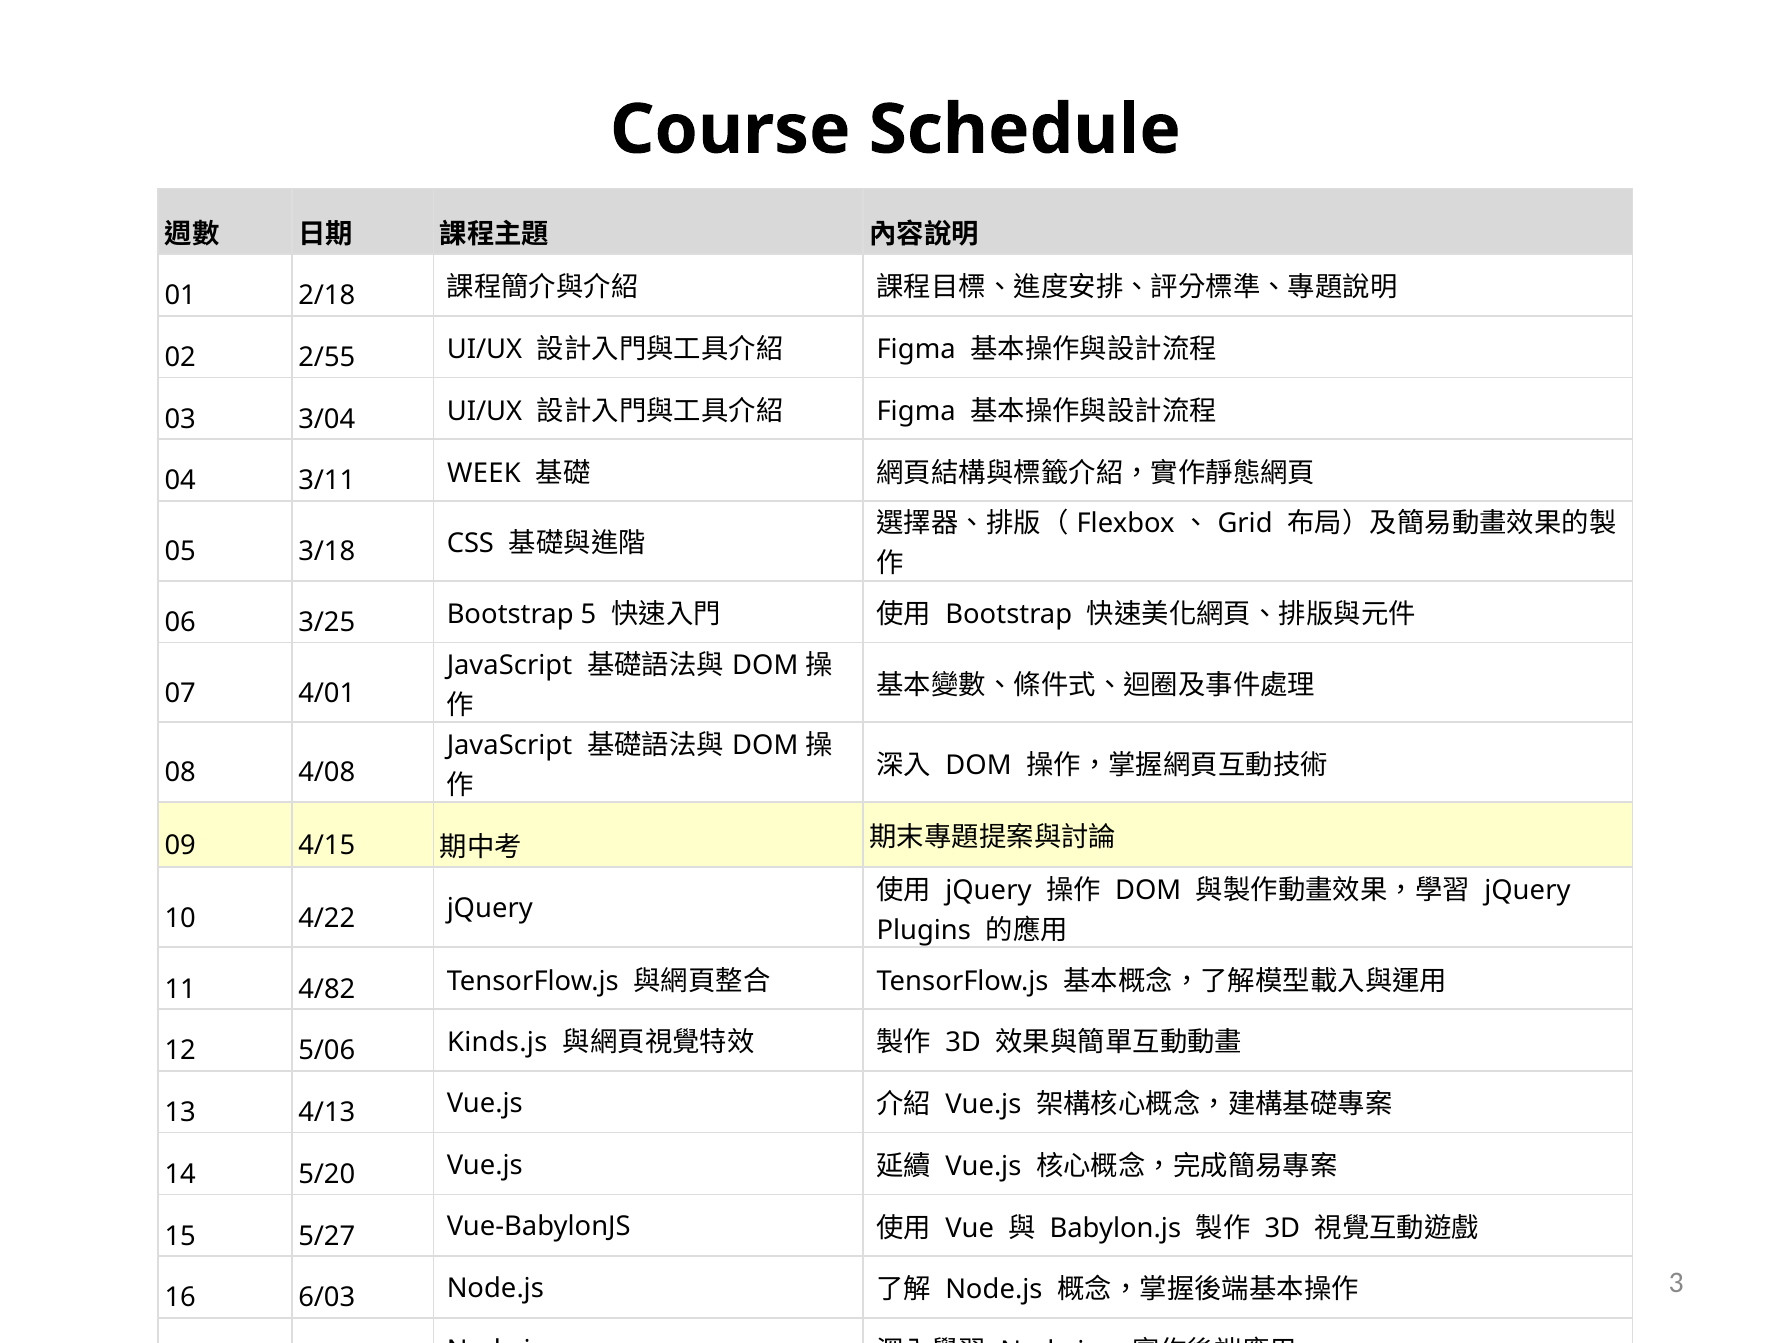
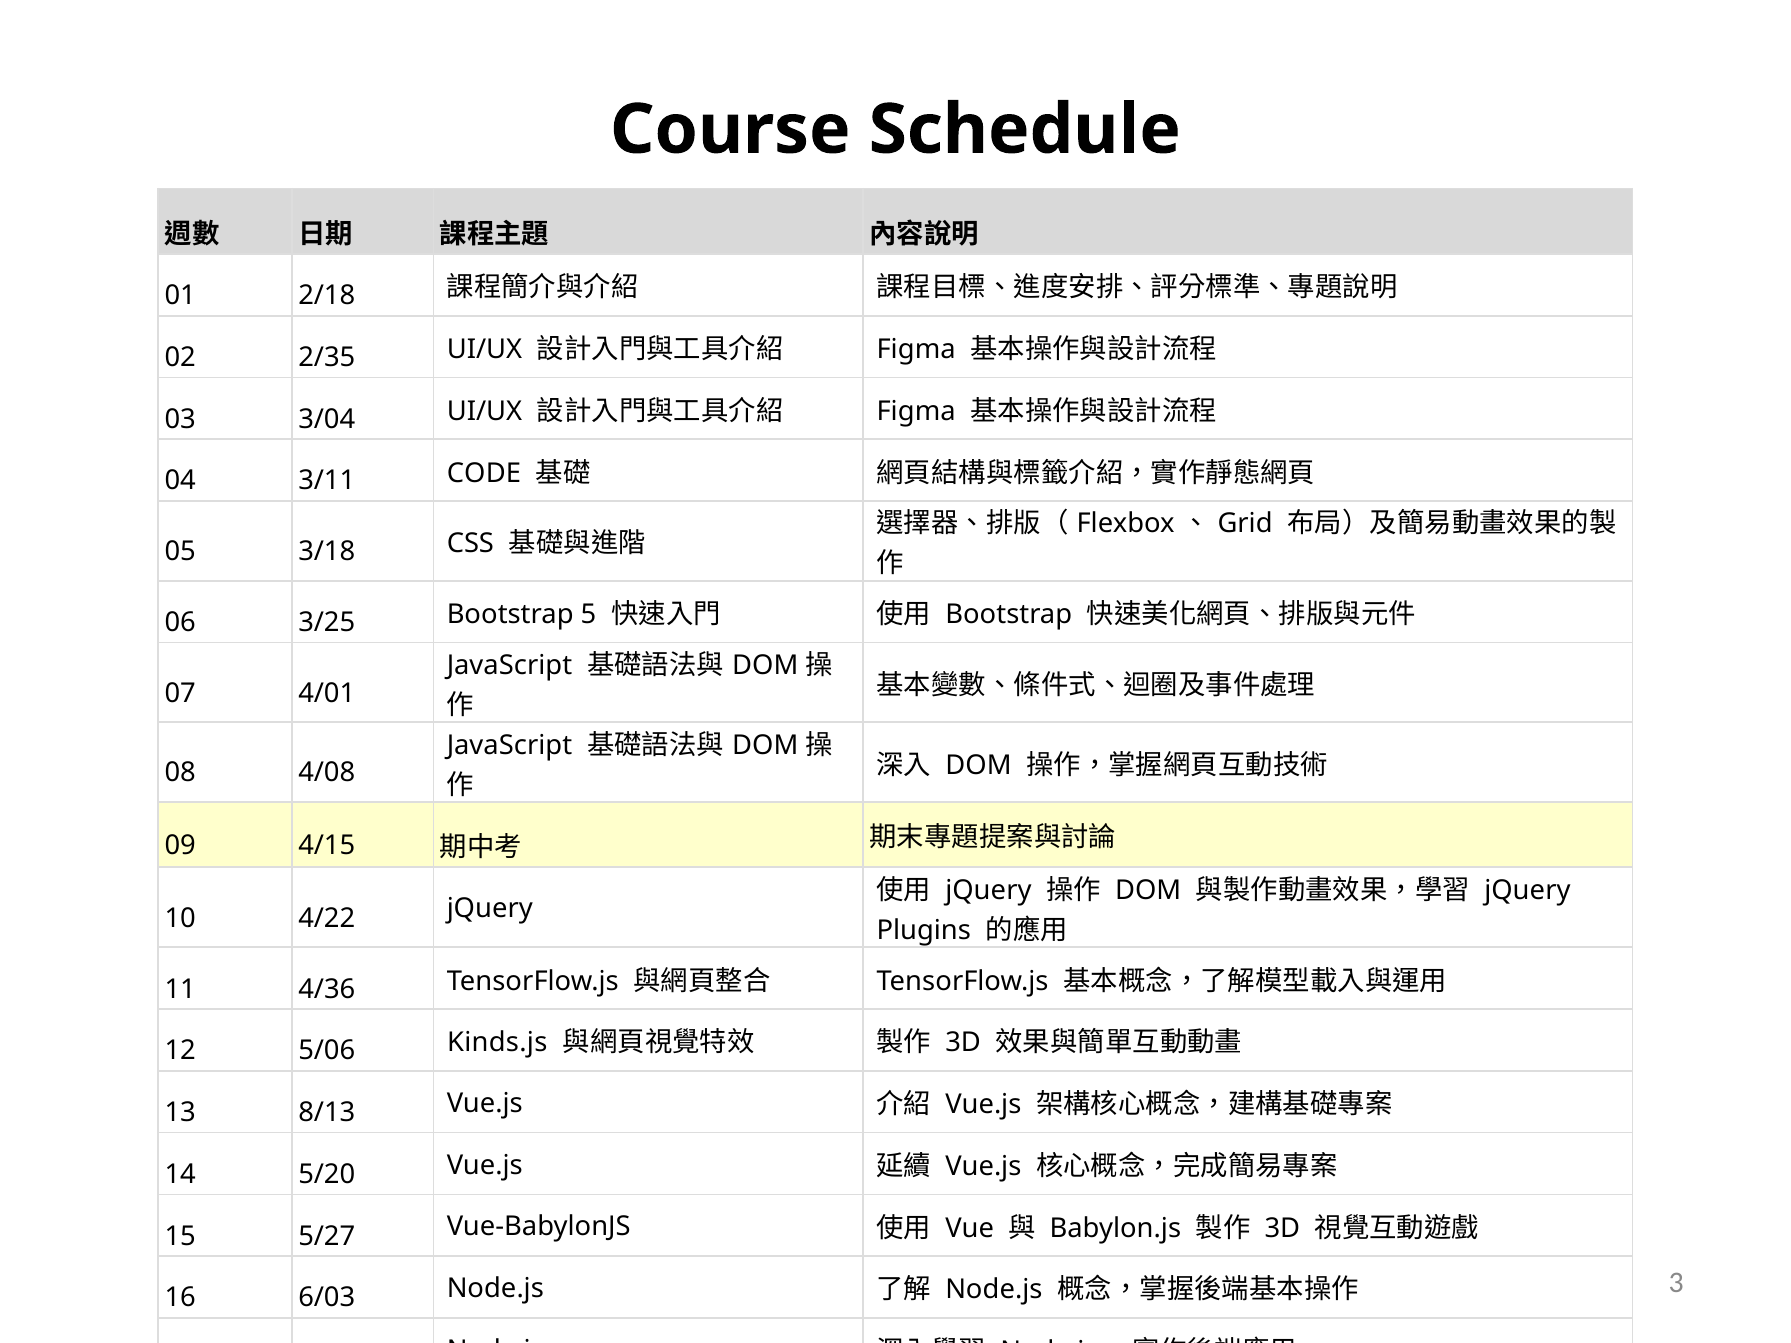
2/55: 2/55 -> 2/35
WEEK: WEEK -> CODE
4/82: 4/82 -> 4/36
4/13: 4/13 -> 8/13
